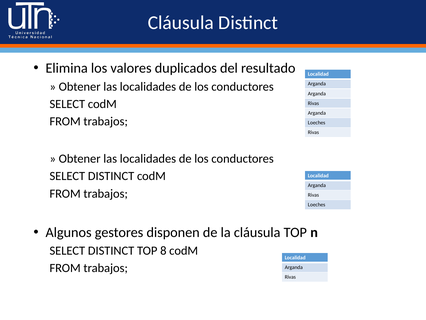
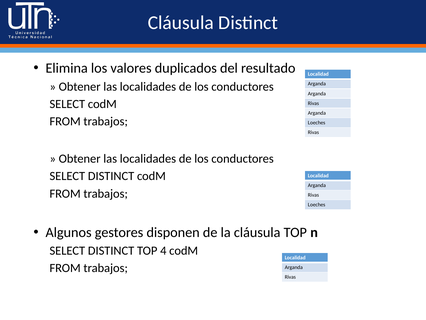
8: 8 -> 4
